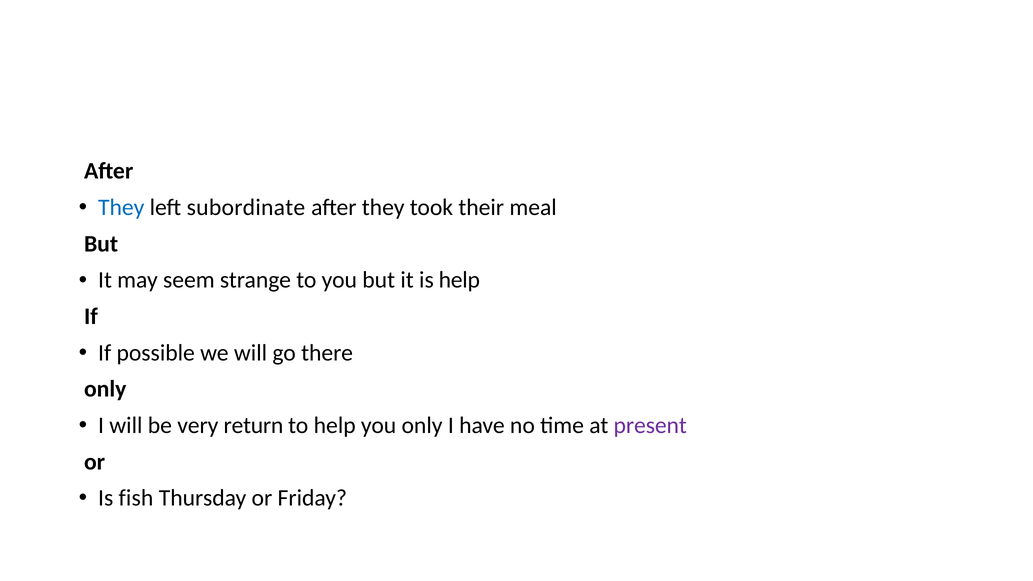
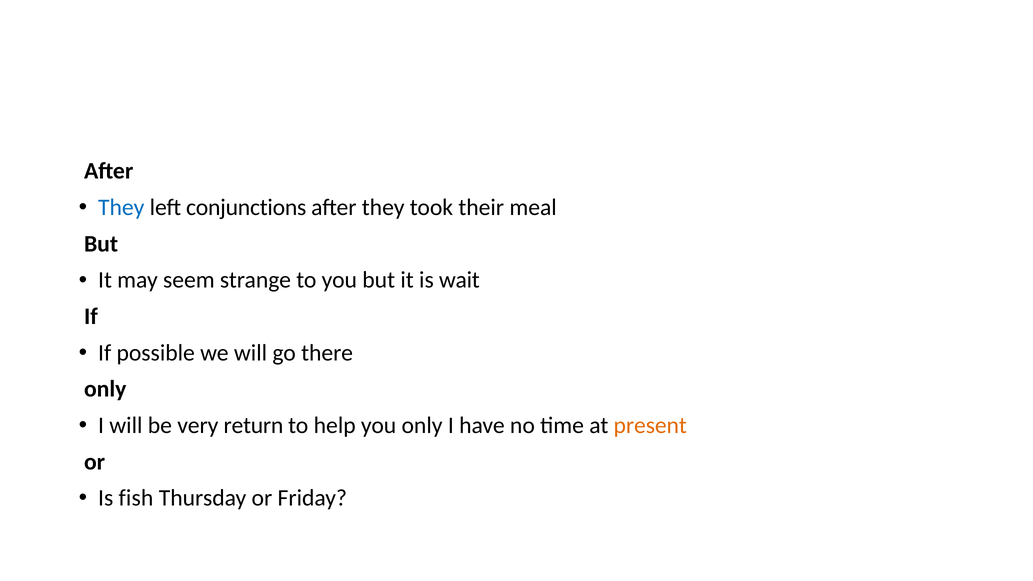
subordinate: subordinate -> conjunctions
is help: help -> wait
present colour: purple -> orange
